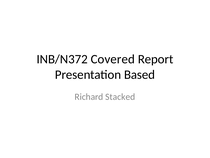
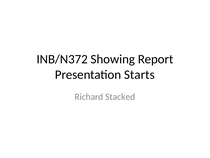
Covered: Covered -> Showing
Based: Based -> Starts
